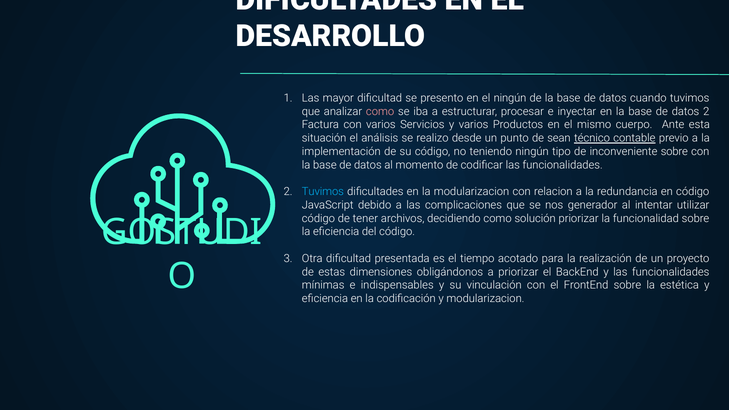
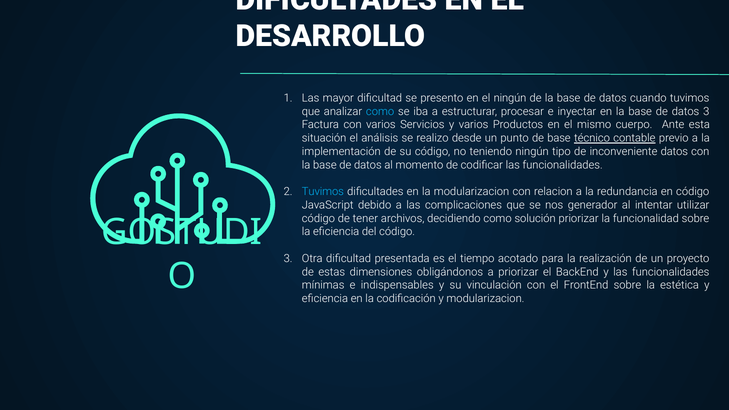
como at (380, 111) colour: pink -> light blue
datos 2: 2 -> 3
de sean: sean -> base
inconveniente sobre: sobre -> datos
